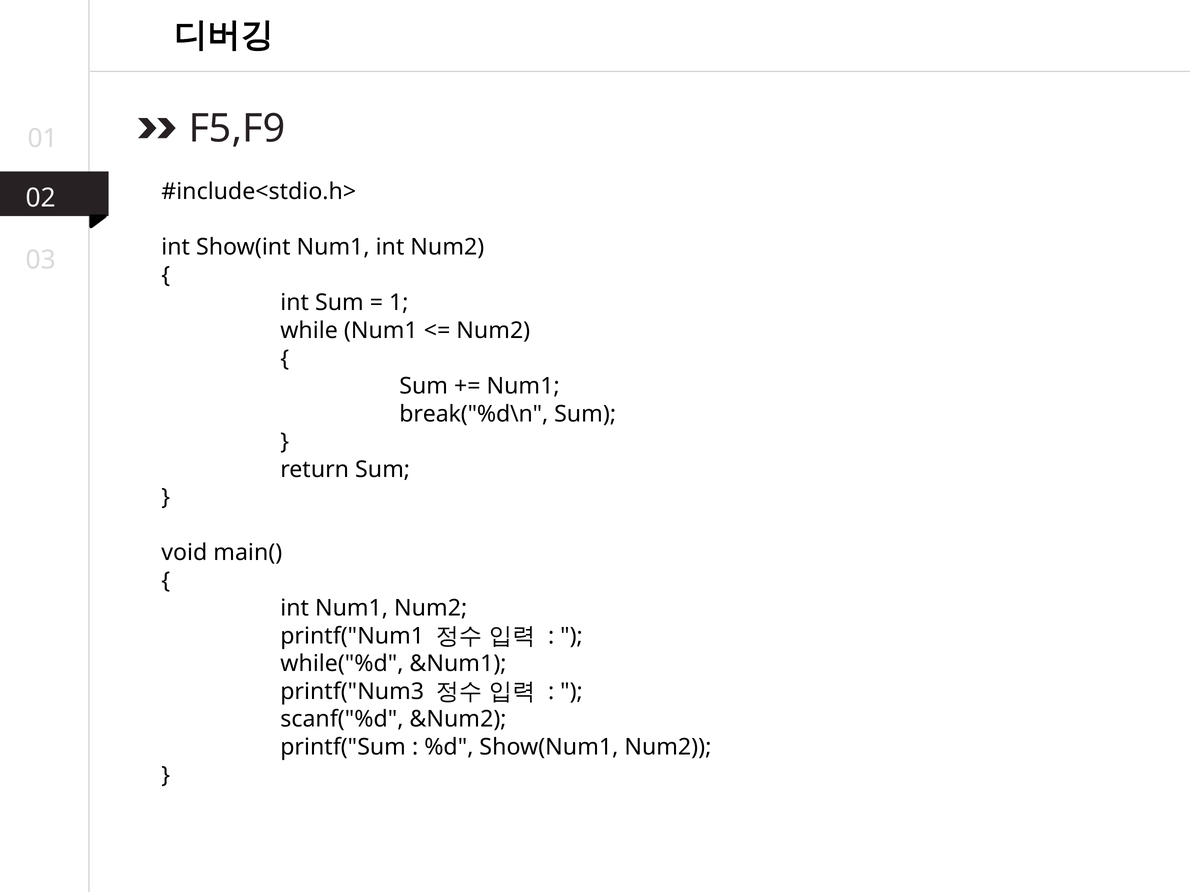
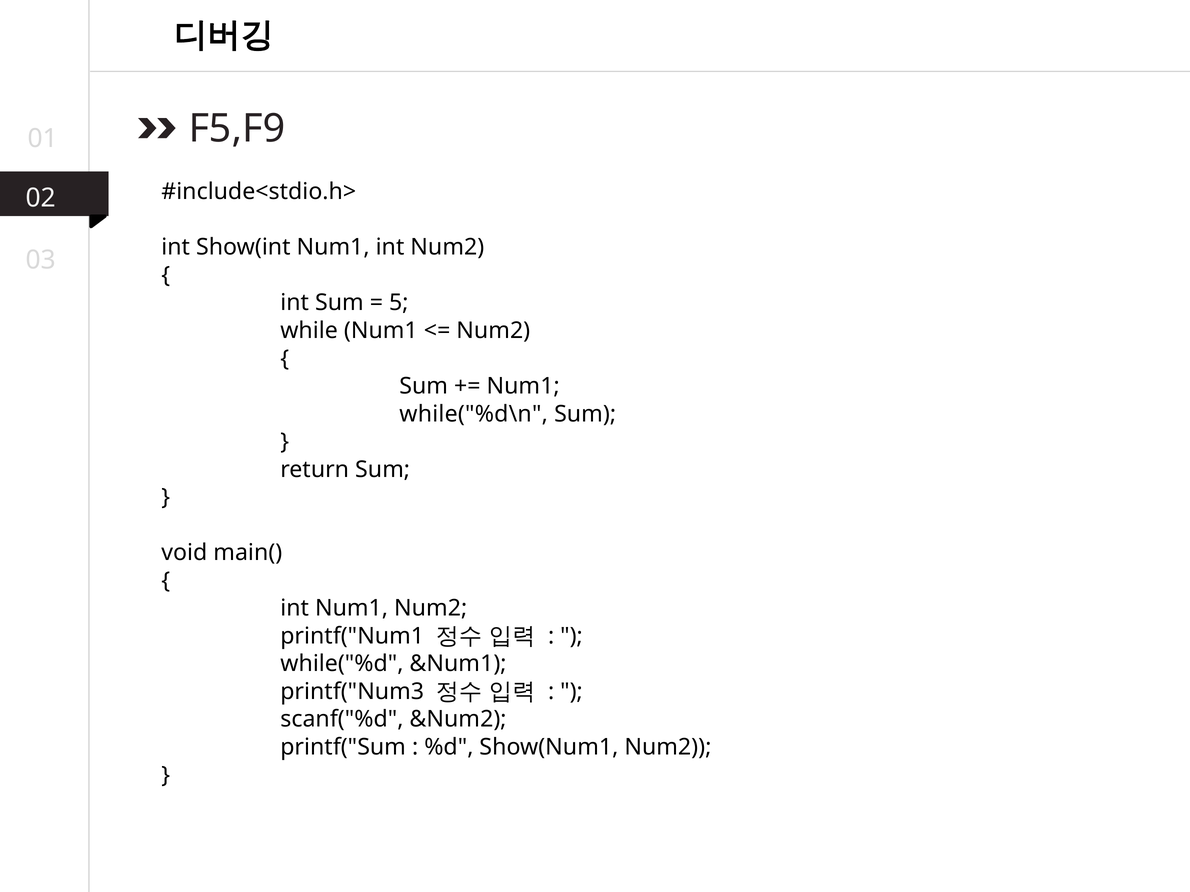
1: 1 -> 5
break("%d\n: break("%d\n -> while("%d\n
